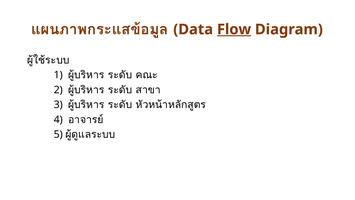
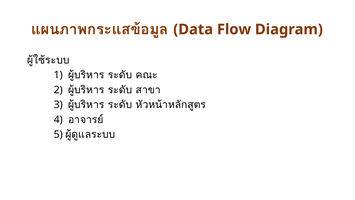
Flow underline: present -> none
